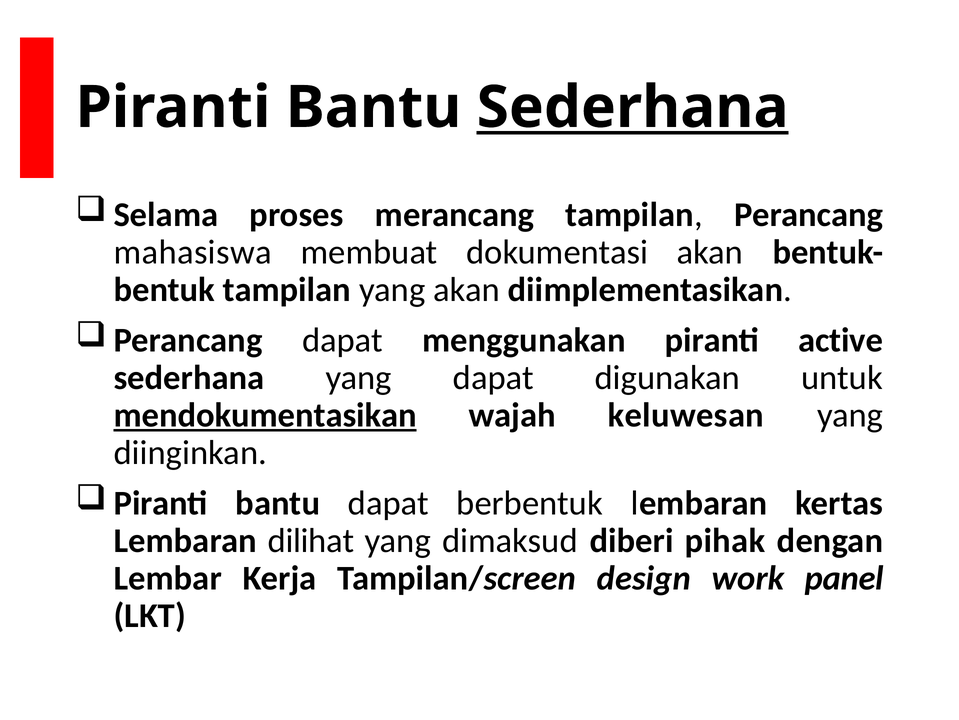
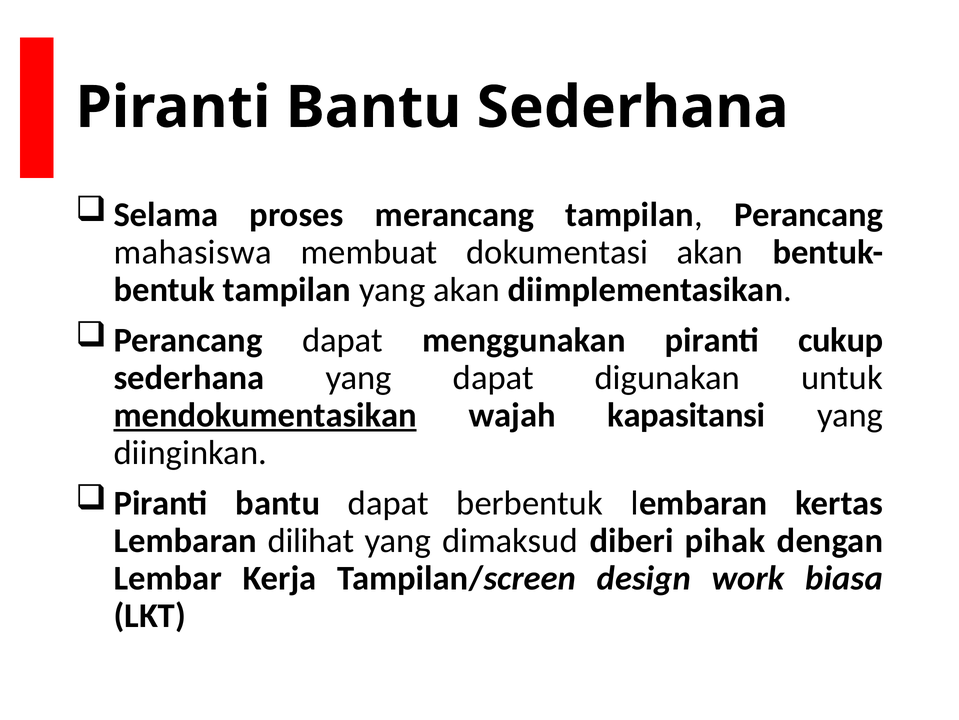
Sederhana at (633, 107) underline: present -> none
active: active -> cukup
keluwesan: keluwesan -> kapasitansi
panel: panel -> biasa
